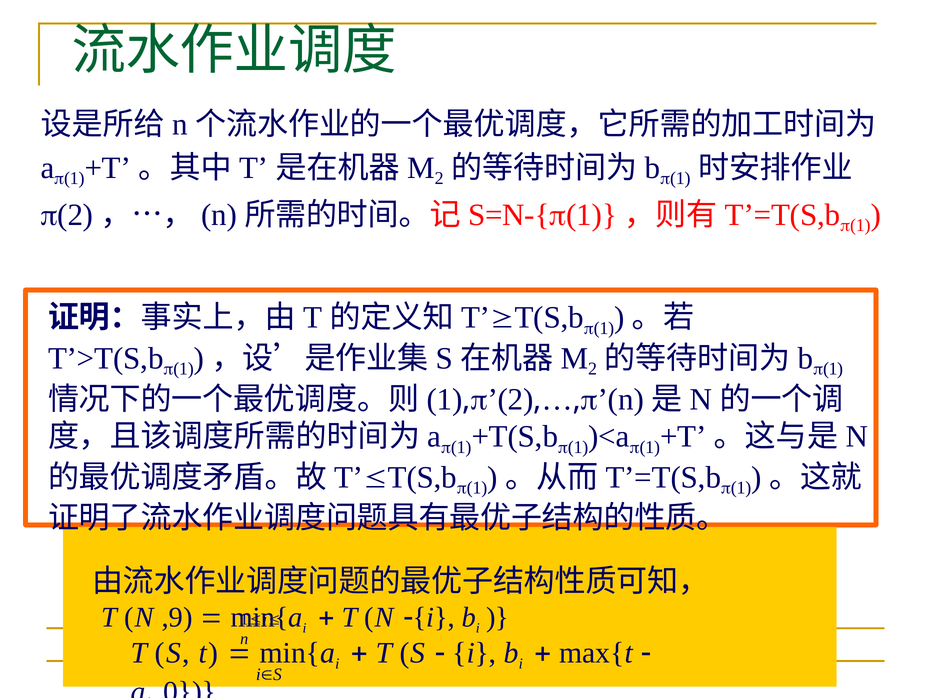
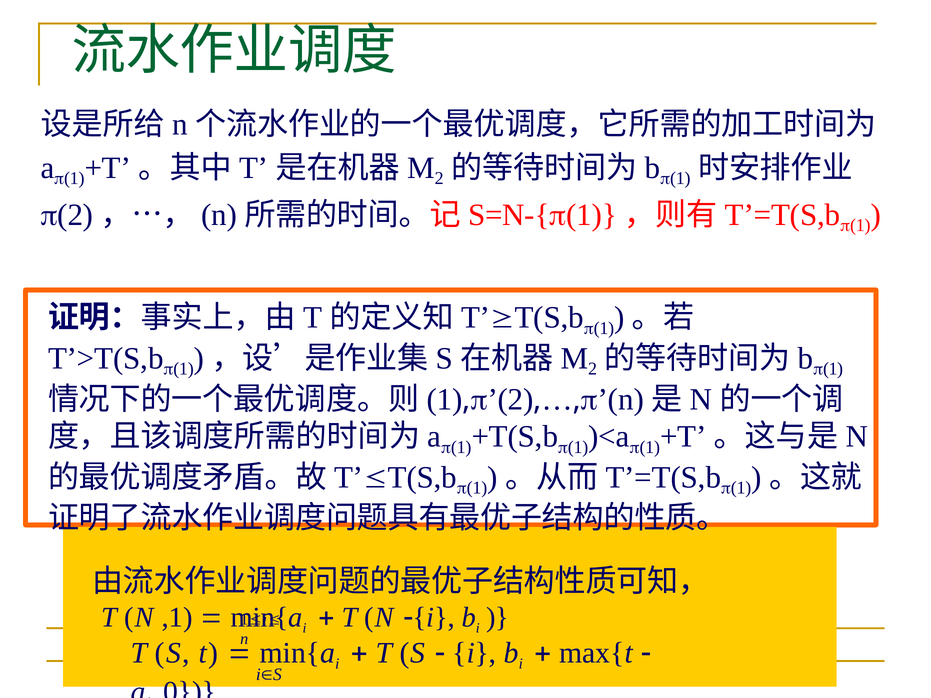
,9: ,9 -> ,1
